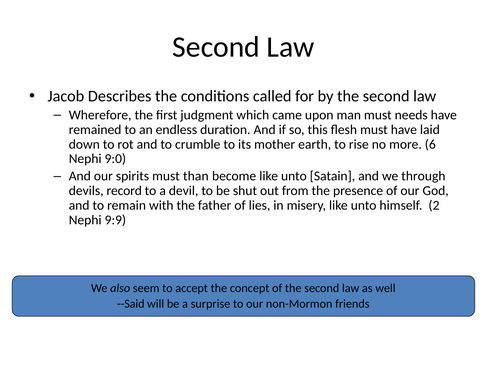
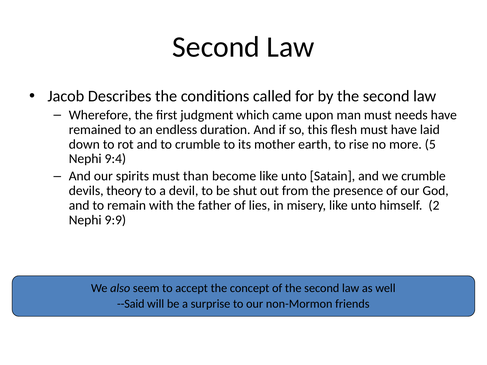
6: 6 -> 5
9:0: 9:0 -> 9:4
we through: through -> crumble
record: record -> theory
